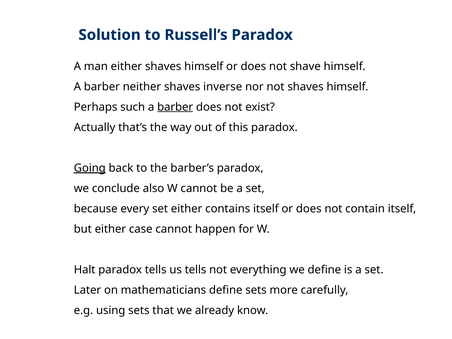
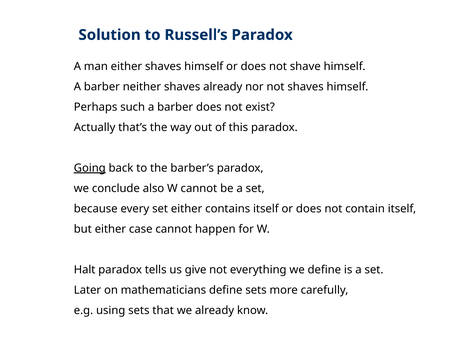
shaves inverse: inverse -> already
barber at (175, 107) underline: present -> none
us tells: tells -> give
